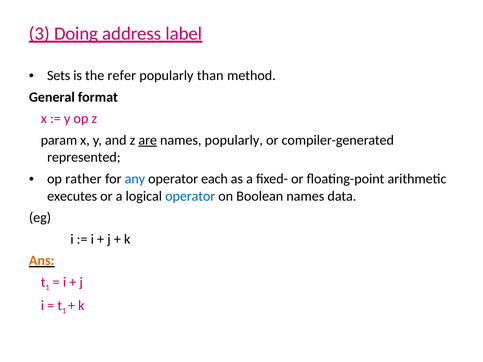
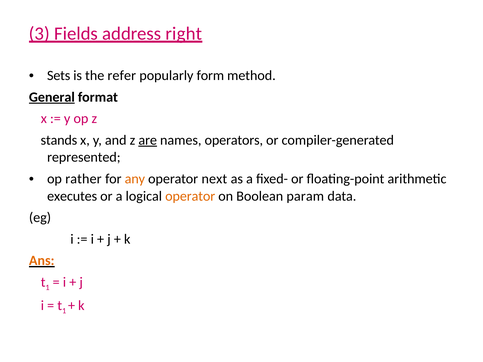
Doing: Doing -> Fields
label: label -> right
than: than -> form
General underline: none -> present
param: param -> stands
names popularly: popularly -> operators
any colour: blue -> orange
each: each -> next
operator at (190, 196) colour: blue -> orange
Boolean names: names -> param
